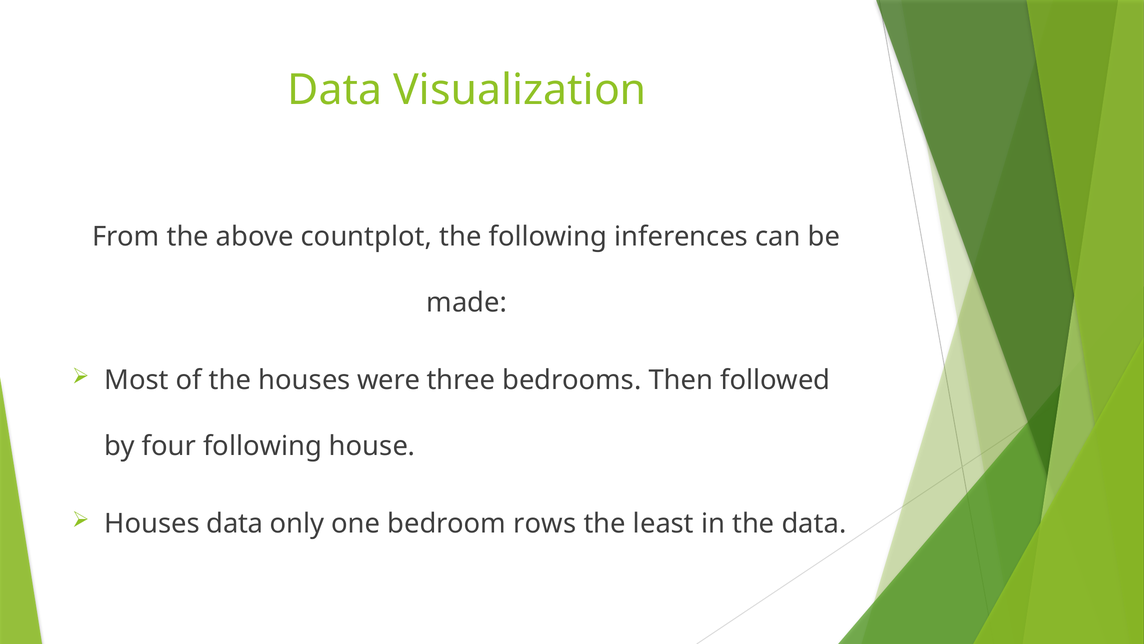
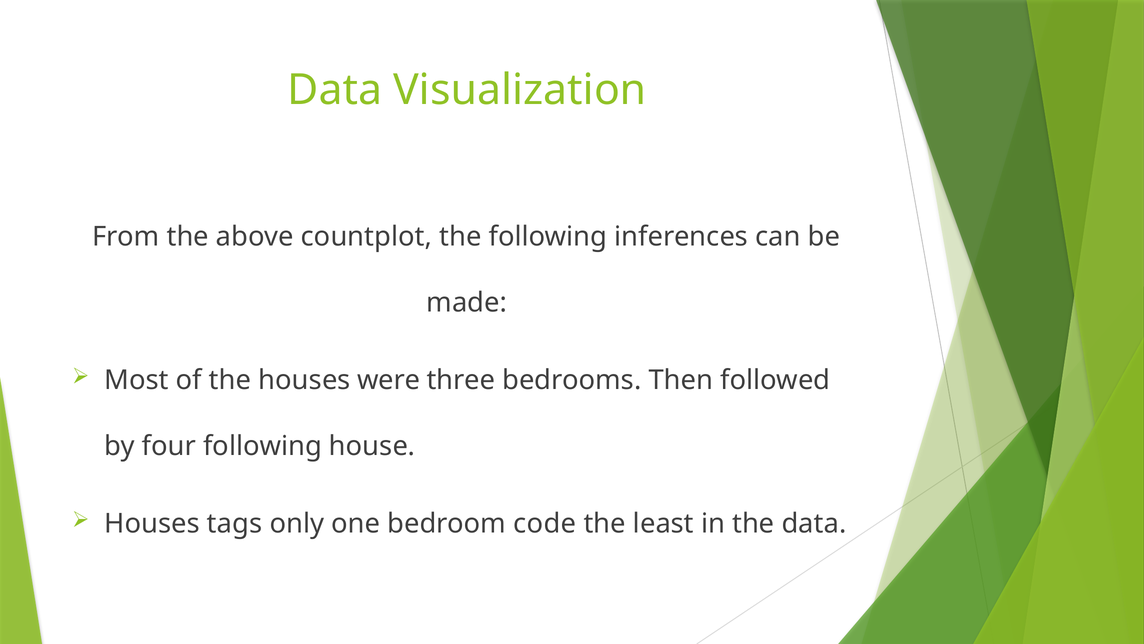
Houses data: data -> tags
rows: rows -> code
